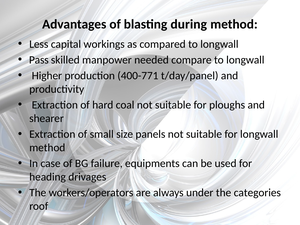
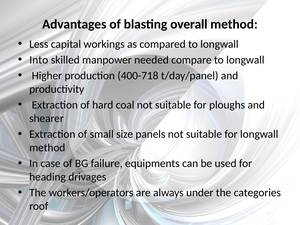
during: during -> overall
Pass: Pass -> Into
400-771: 400-771 -> 400-718
